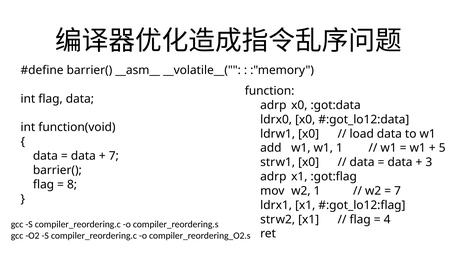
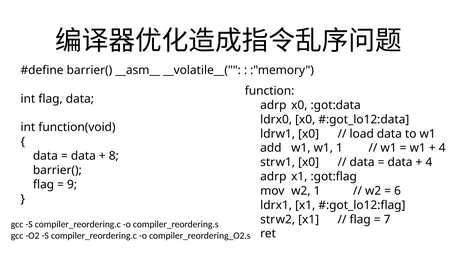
5 at (442, 148): 5 -> 4
7 at (114, 156): 7 -> 8
3 at (429, 162): 3 -> 4
8: 8 -> 9
7 at (398, 191): 7 -> 6
4: 4 -> 7
